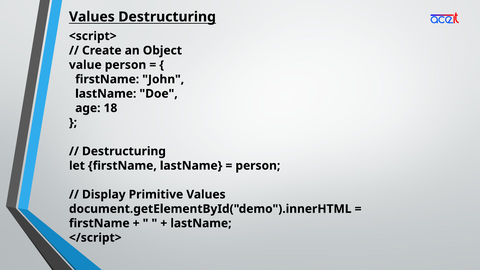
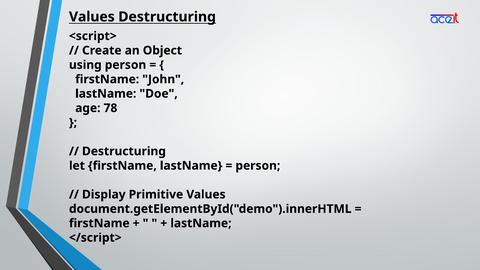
value: value -> using
18: 18 -> 78
